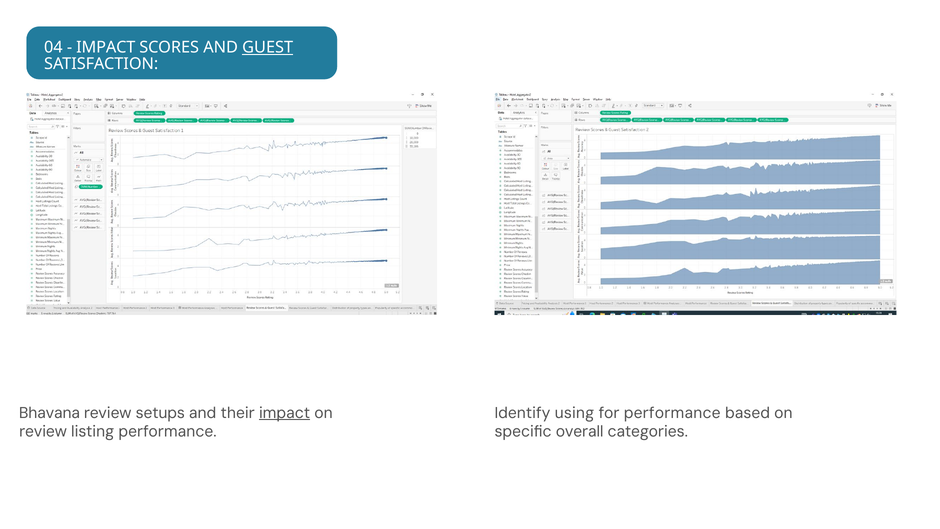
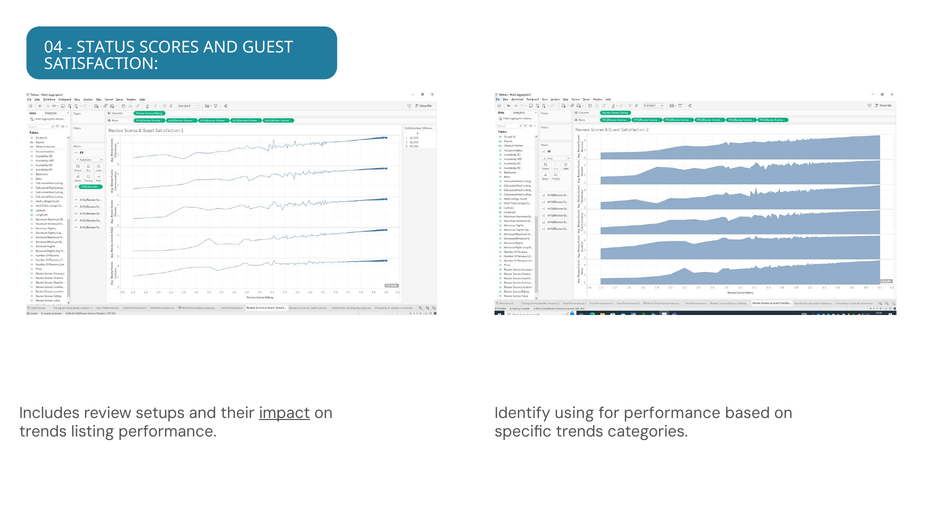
IMPACT at (106, 47): IMPACT -> STATUS
GUEST underline: present -> none
Bhavana: Bhavana -> Includes
review at (43, 432): review -> trends
specific overall: overall -> trends
